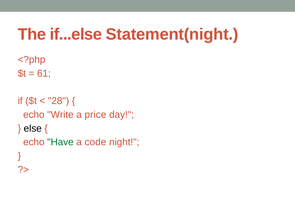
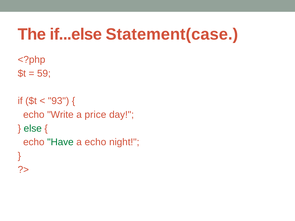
Statement(night: Statement(night -> Statement(case
61: 61 -> 59
28: 28 -> 93
else colour: black -> green
a code: code -> echo
